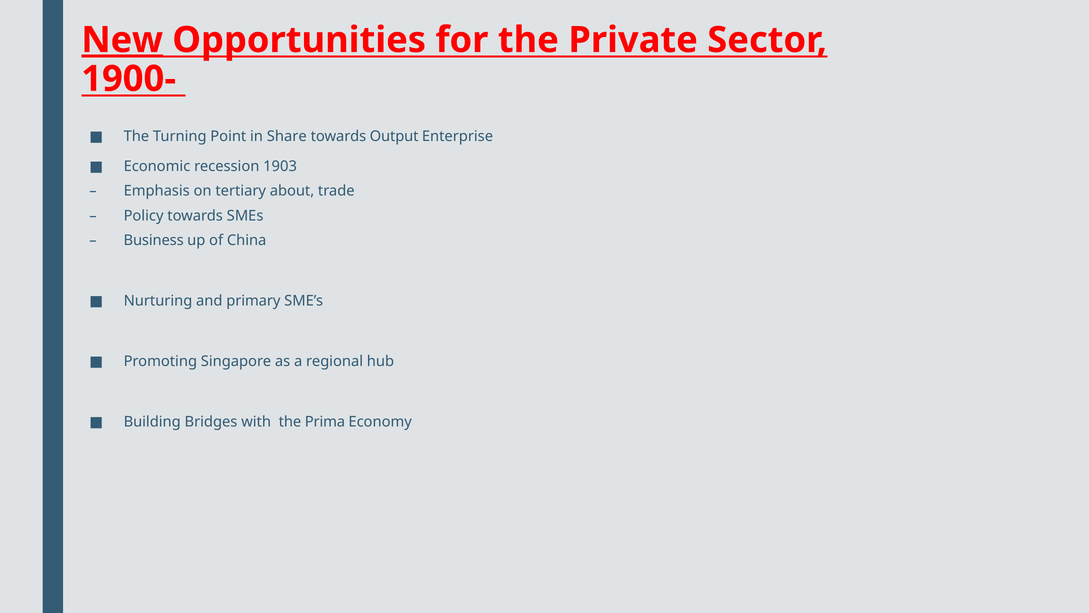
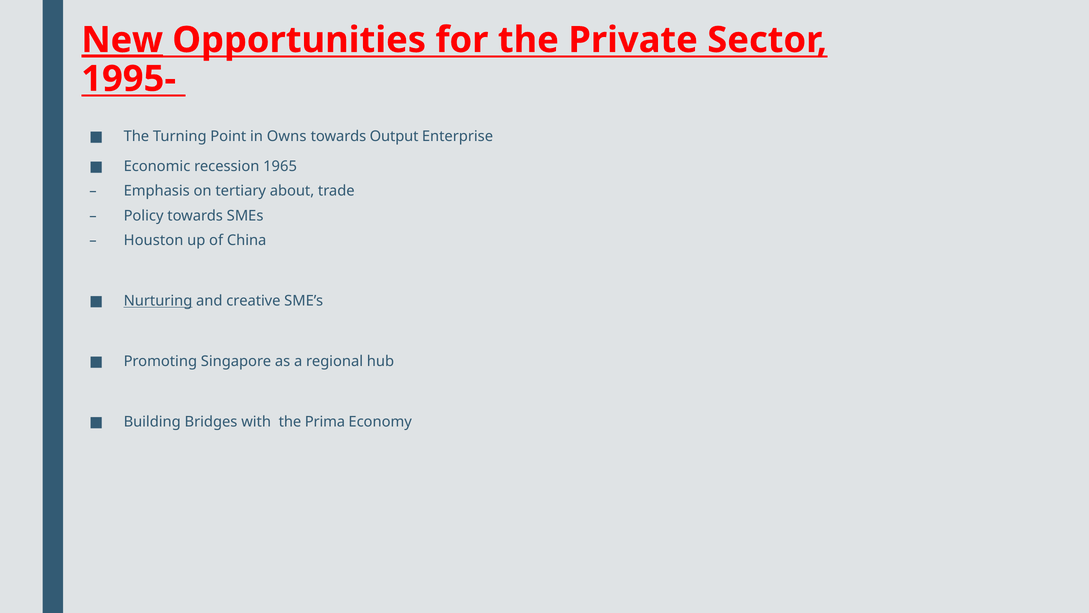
1900-: 1900- -> 1995-
Share: Share -> Owns
1903: 1903 -> 1965
Business: Business -> Houston
Nurturing underline: none -> present
primary: primary -> creative
